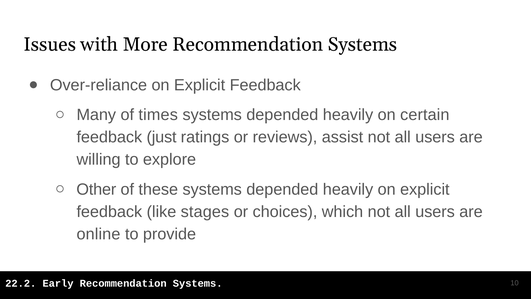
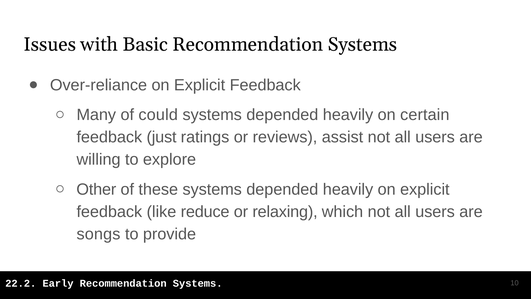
More: More -> Basic
times: times -> could
stages: stages -> reduce
choices: choices -> relaxing
online: online -> songs
